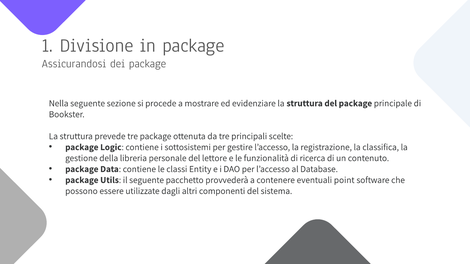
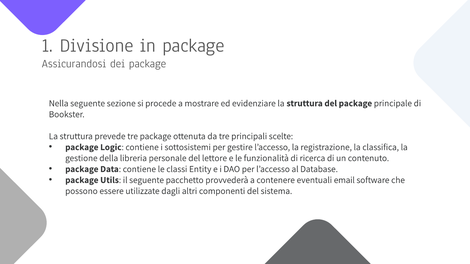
point: point -> email
